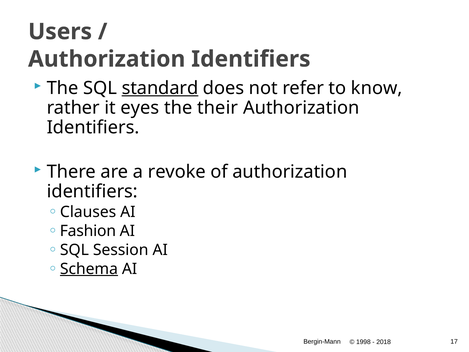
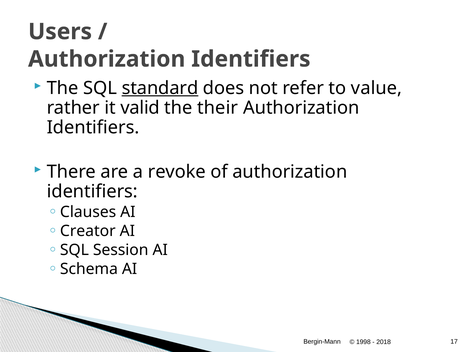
know: know -> value
eyes: eyes -> valid
Fashion: Fashion -> Creator
Schema underline: present -> none
